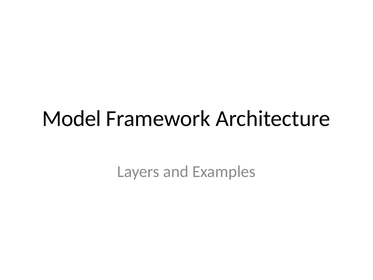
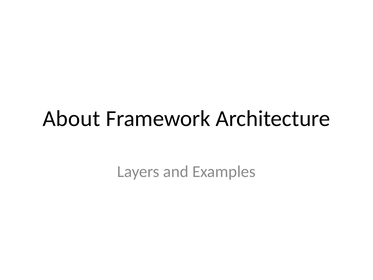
Model: Model -> About
